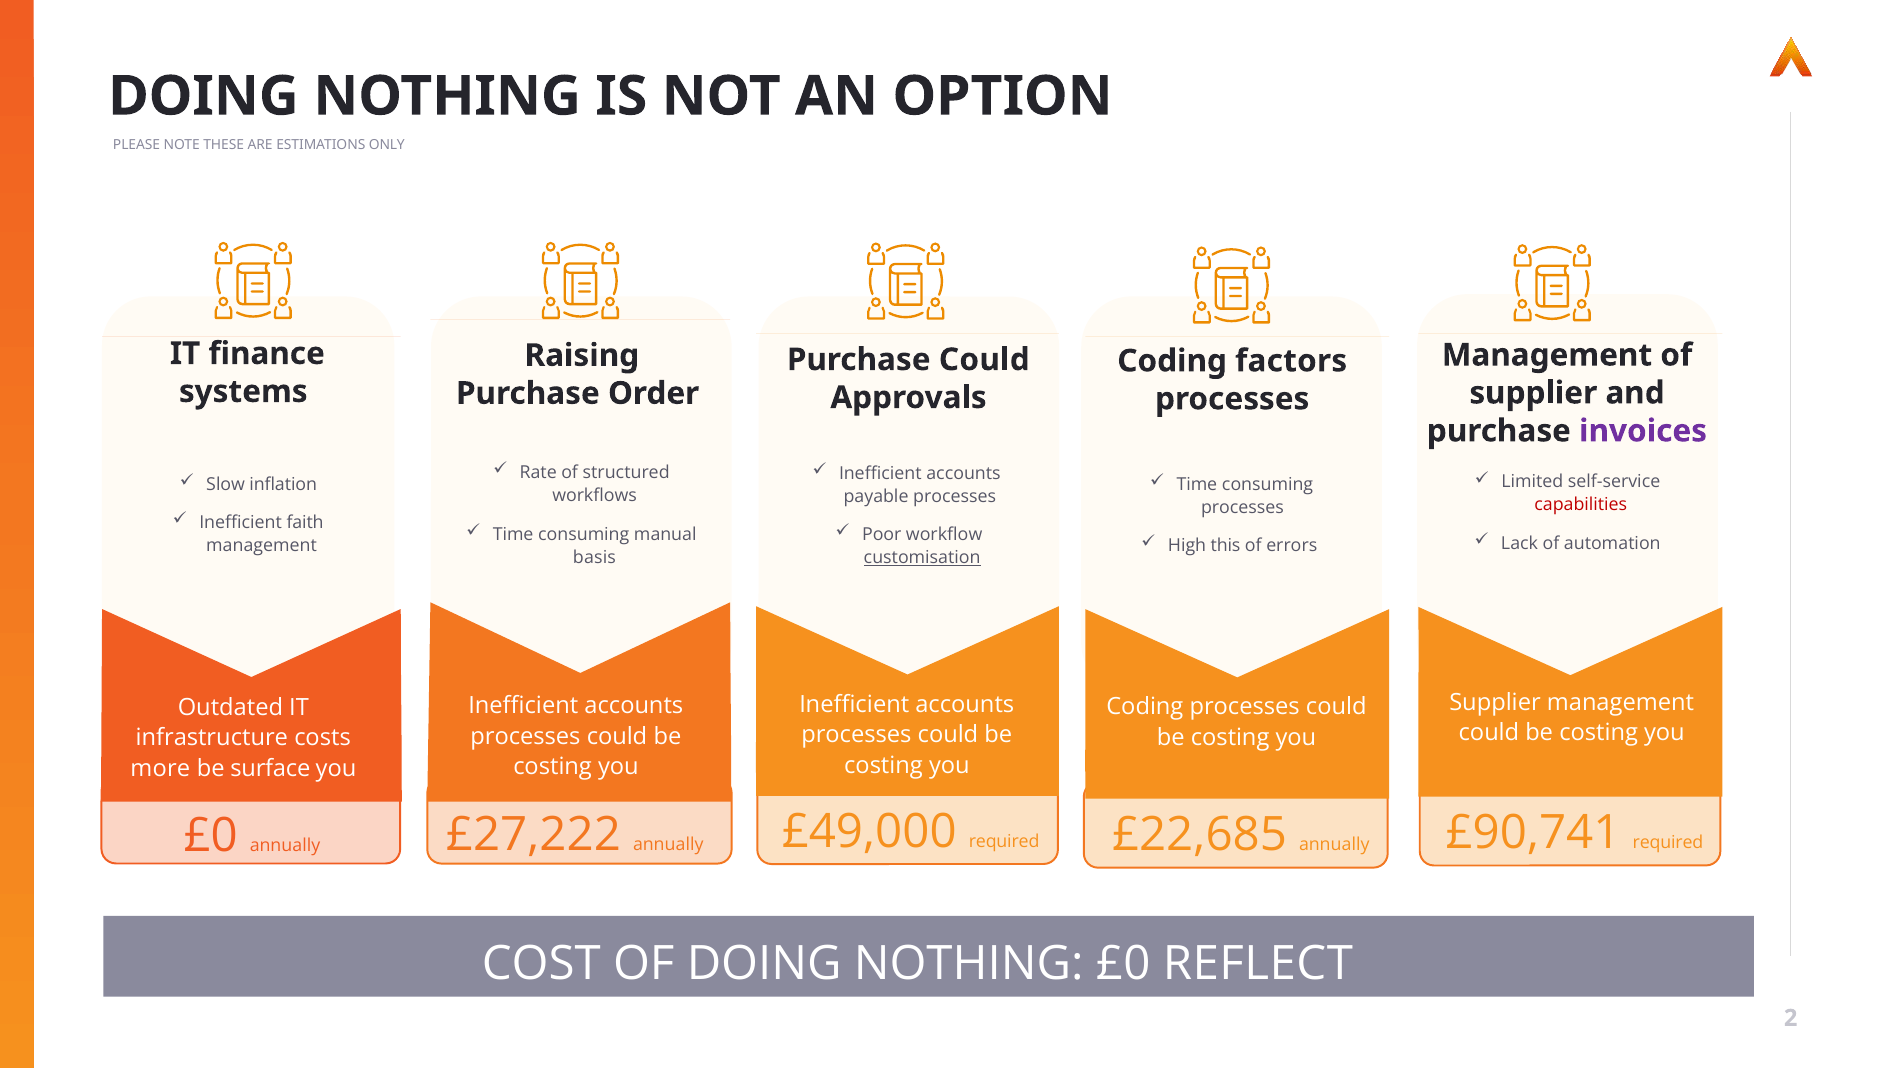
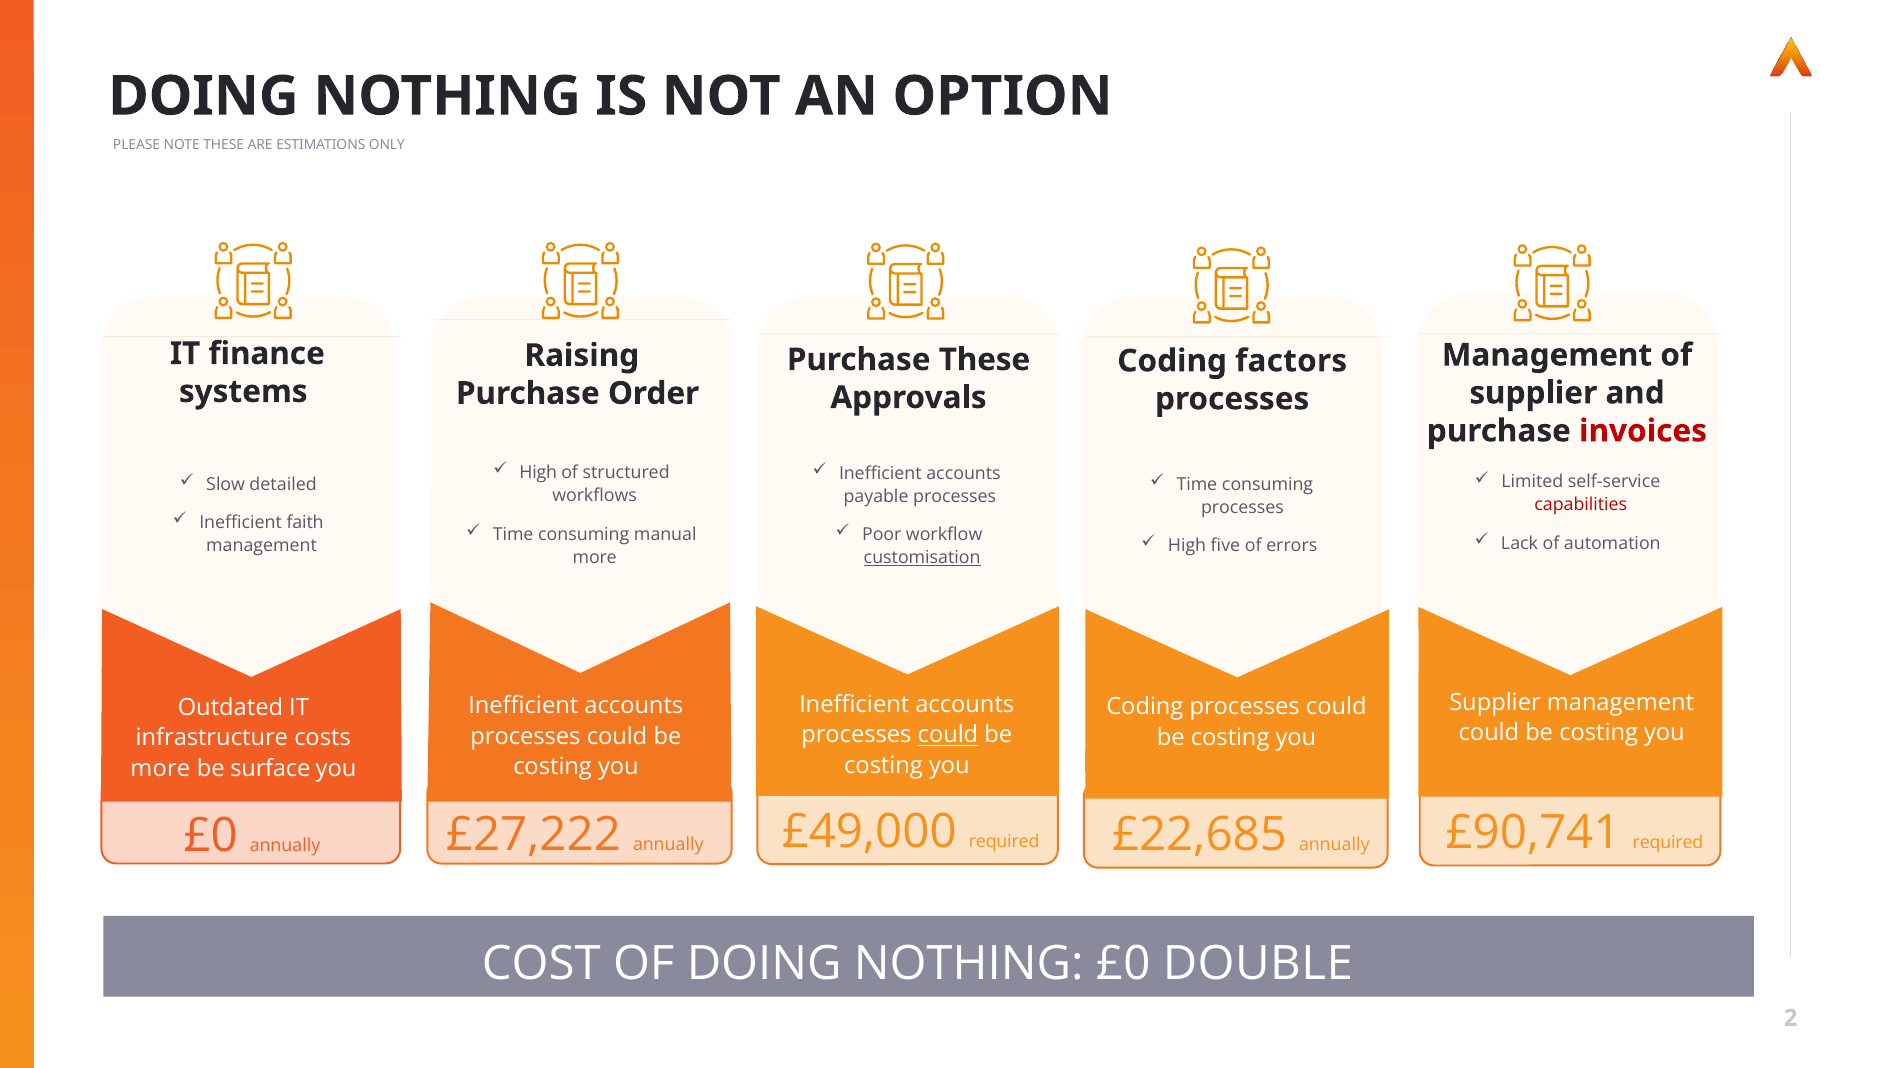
Purchase Could: Could -> These
invoices colour: purple -> red
Rate at (538, 473): Rate -> High
inflation: inflation -> detailed
this: this -> five
basis at (594, 557): basis -> more
could at (948, 735) underline: none -> present
REFLECT: REFLECT -> DOUBLE
